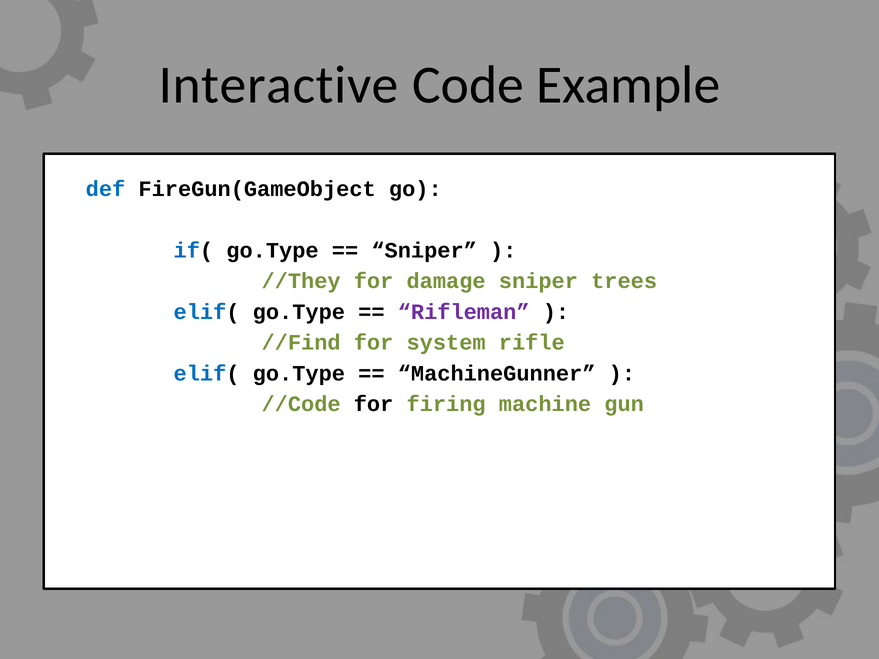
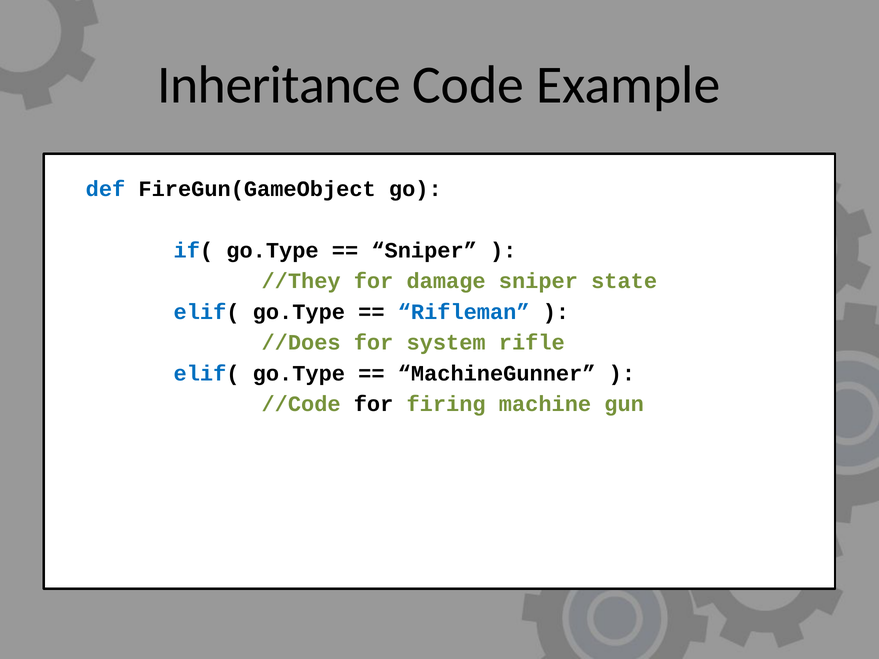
Interactive: Interactive -> Inheritance
trees: trees -> state
Rifleman colour: purple -> blue
//Find: //Find -> //Does
